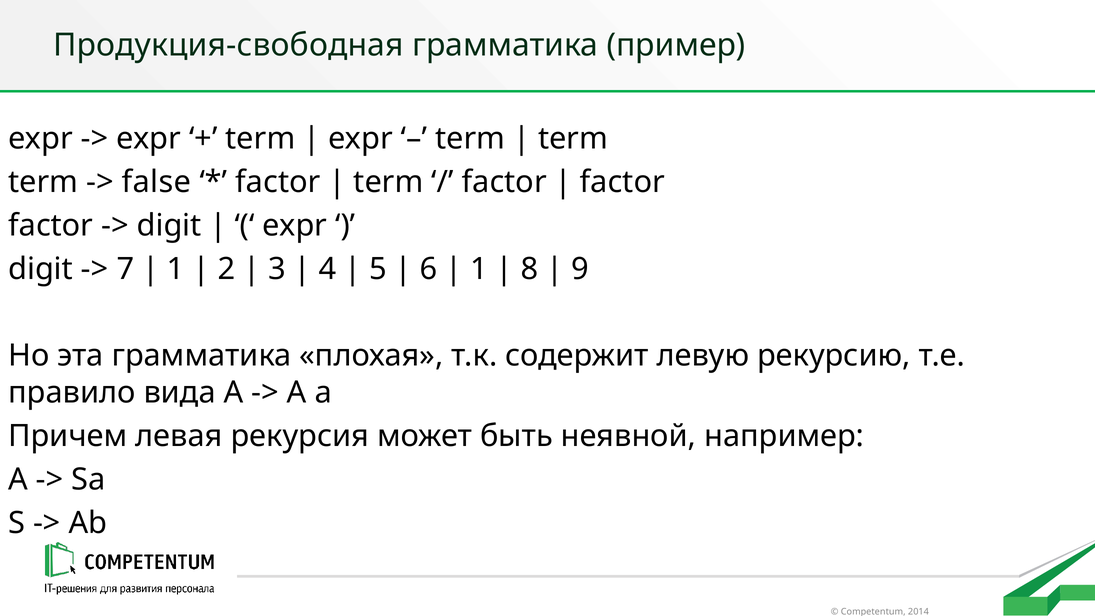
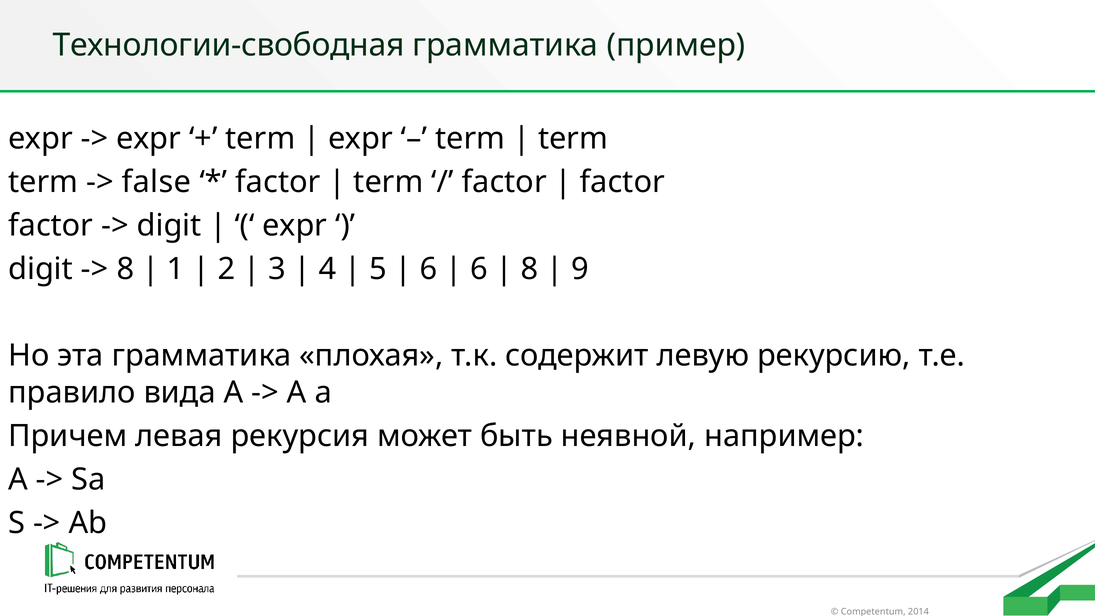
Продукция-свободная: Продукция-свободная -> Технологии-свободная
7 at (125, 269): 7 -> 8
1 at (479, 269): 1 -> 6
